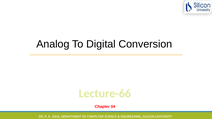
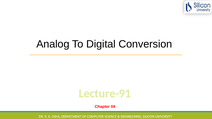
Lecture-66: Lecture-66 -> Lecture-91
